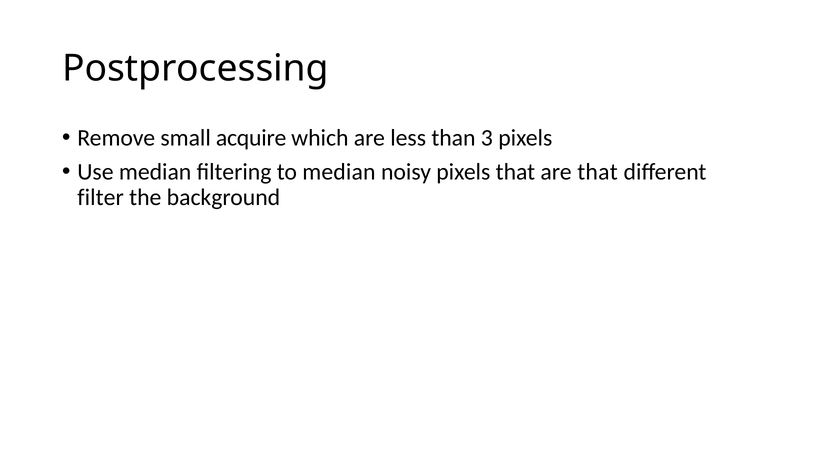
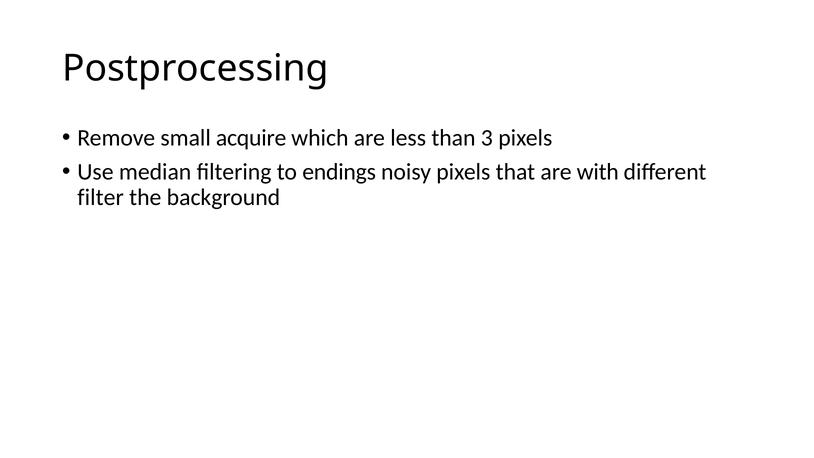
to median: median -> endings
are that: that -> with
